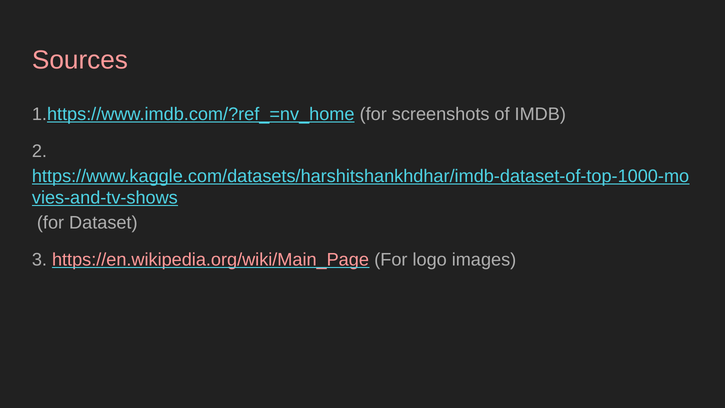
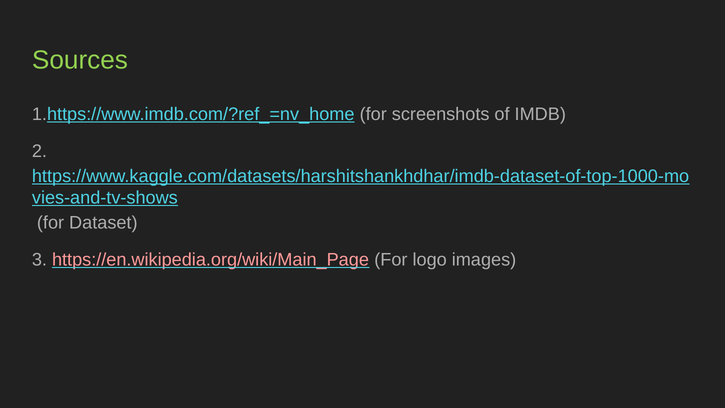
Sources colour: pink -> light green
